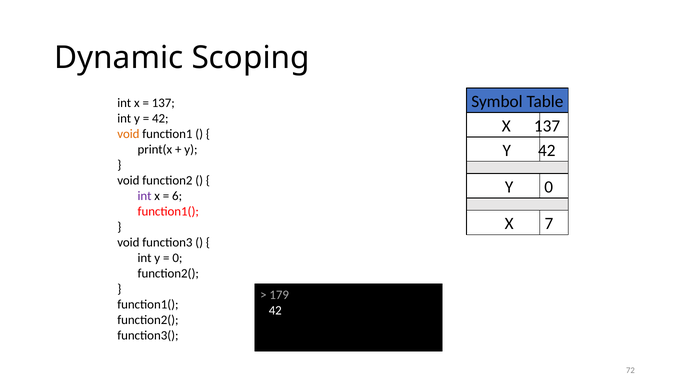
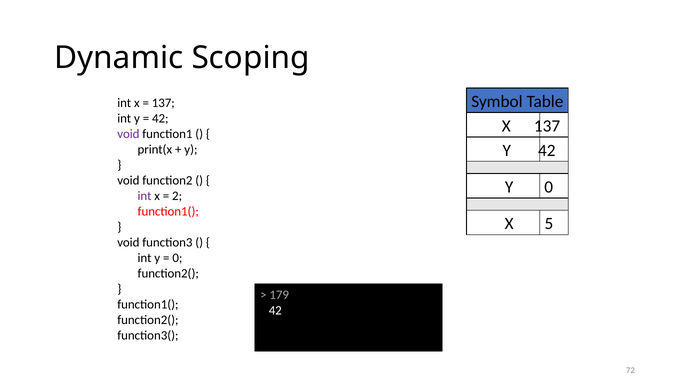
void at (128, 134) colour: orange -> purple
6: 6 -> 2
7: 7 -> 5
